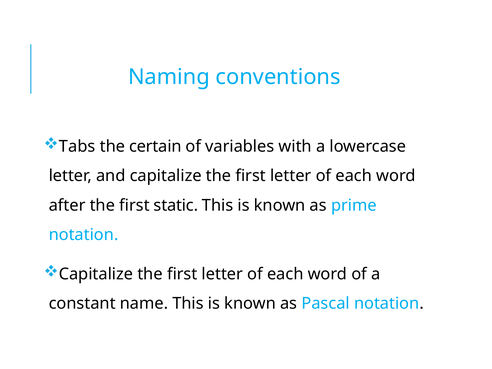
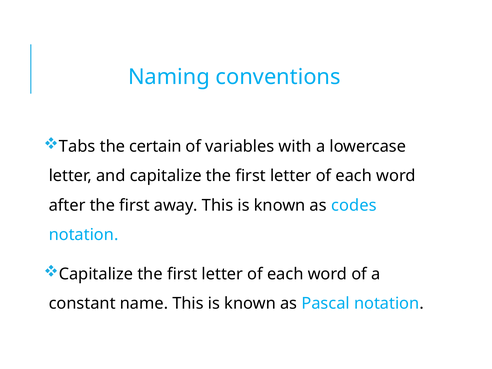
static: static -> away
prime: prime -> codes
